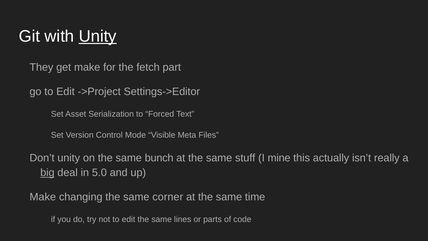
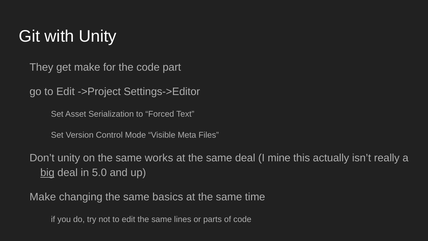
Unity at (98, 36) underline: present -> none
the fetch: fetch -> code
bunch: bunch -> works
same stuff: stuff -> deal
corner: corner -> basics
